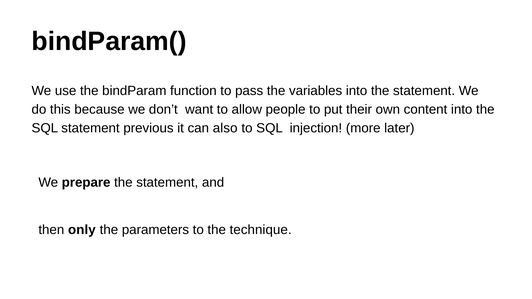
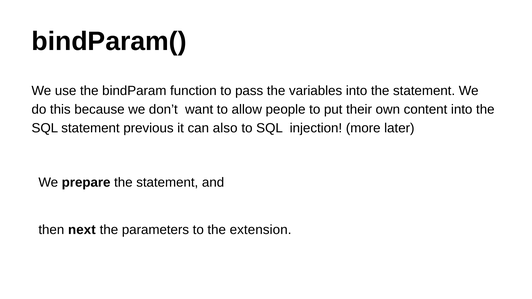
only: only -> next
technique: technique -> extension
